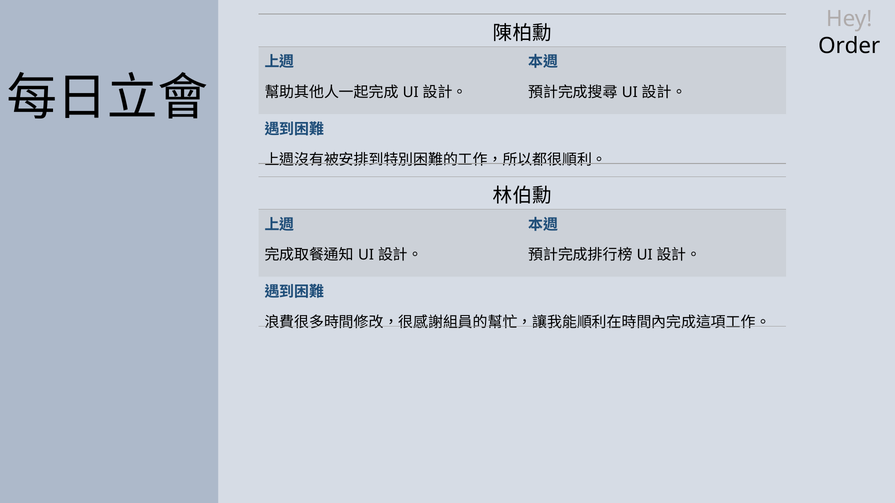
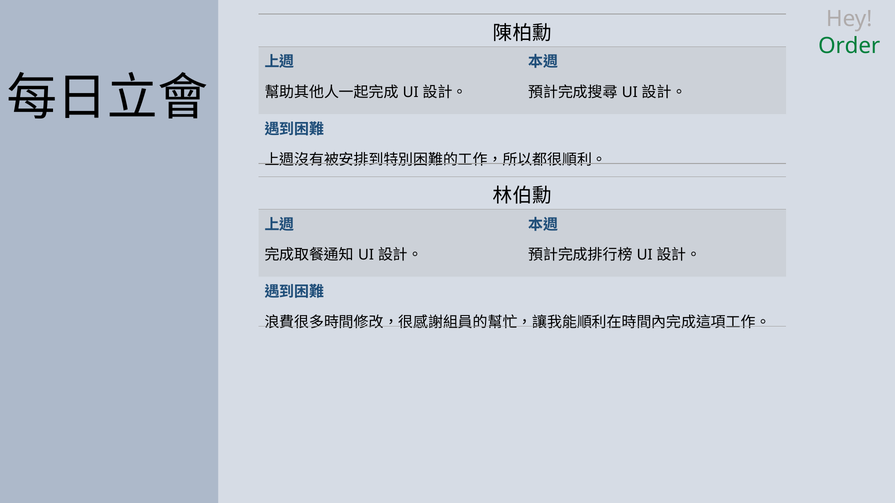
Order colour: black -> green
